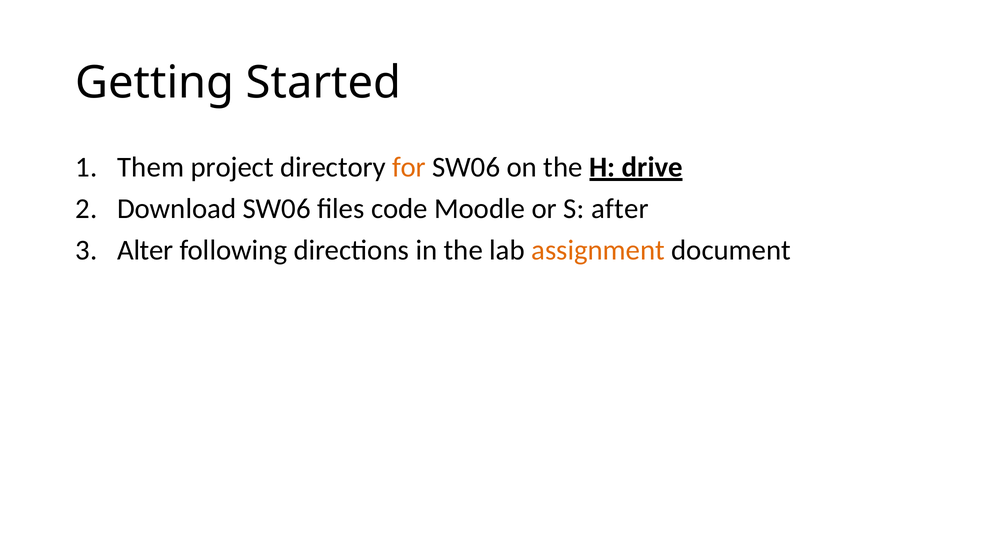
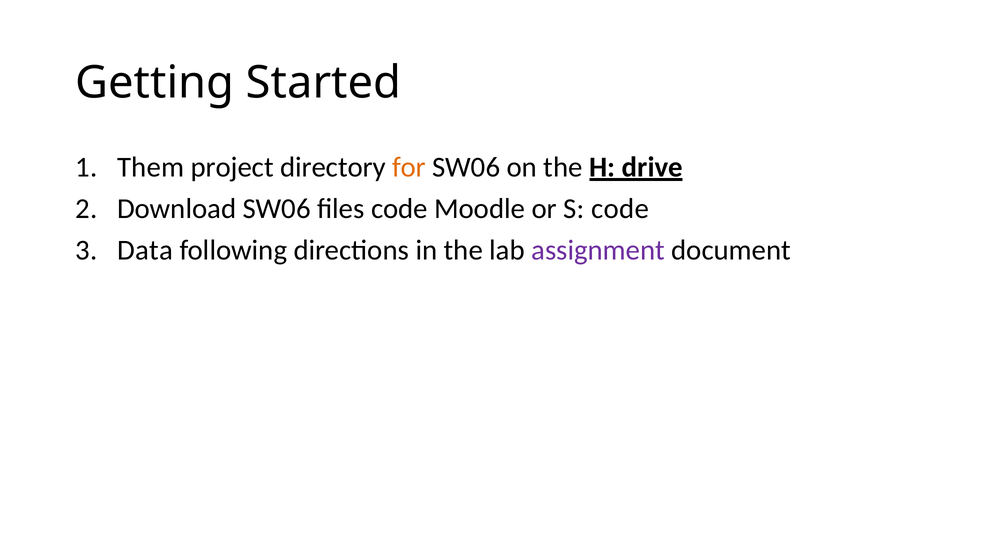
S after: after -> code
Alter: Alter -> Data
assignment colour: orange -> purple
